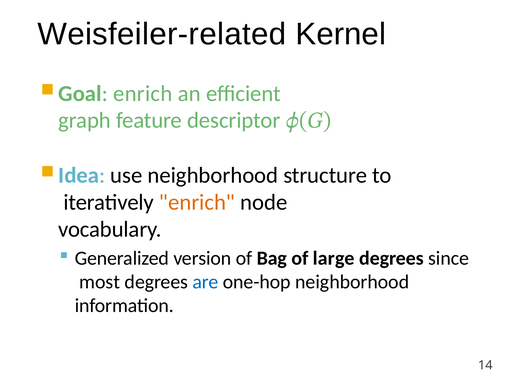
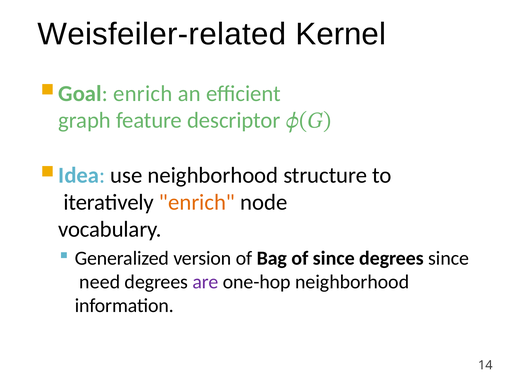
of large: large -> since
most: most -> need
are colour: blue -> purple
